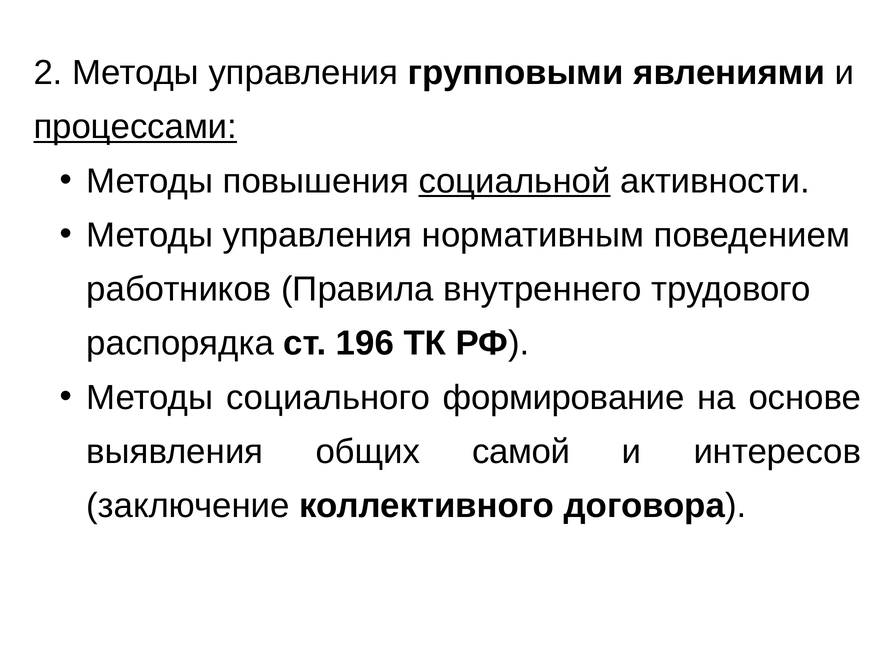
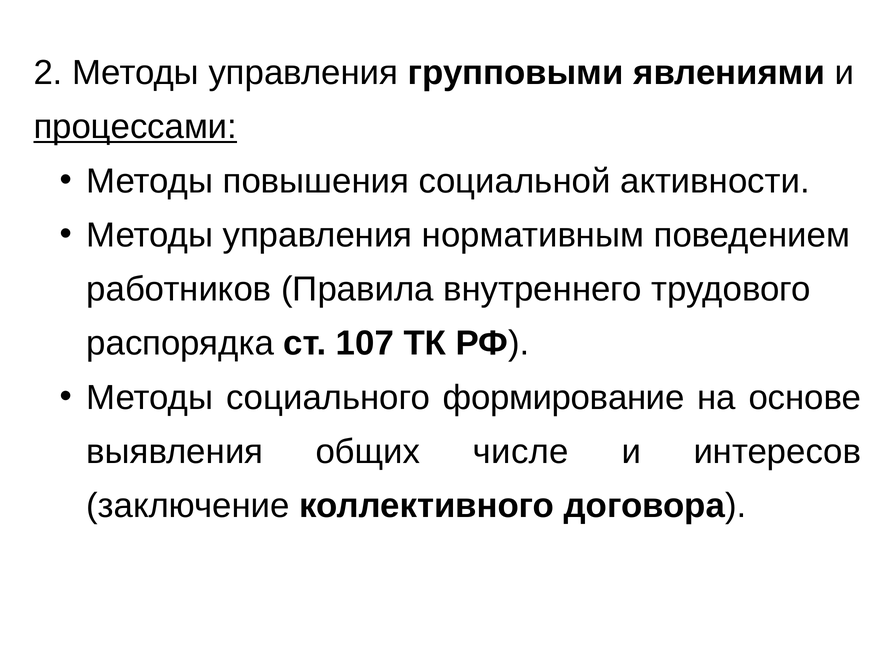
социальной underline: present -> none
196: 196 -> 107
самой: самой -> числе
